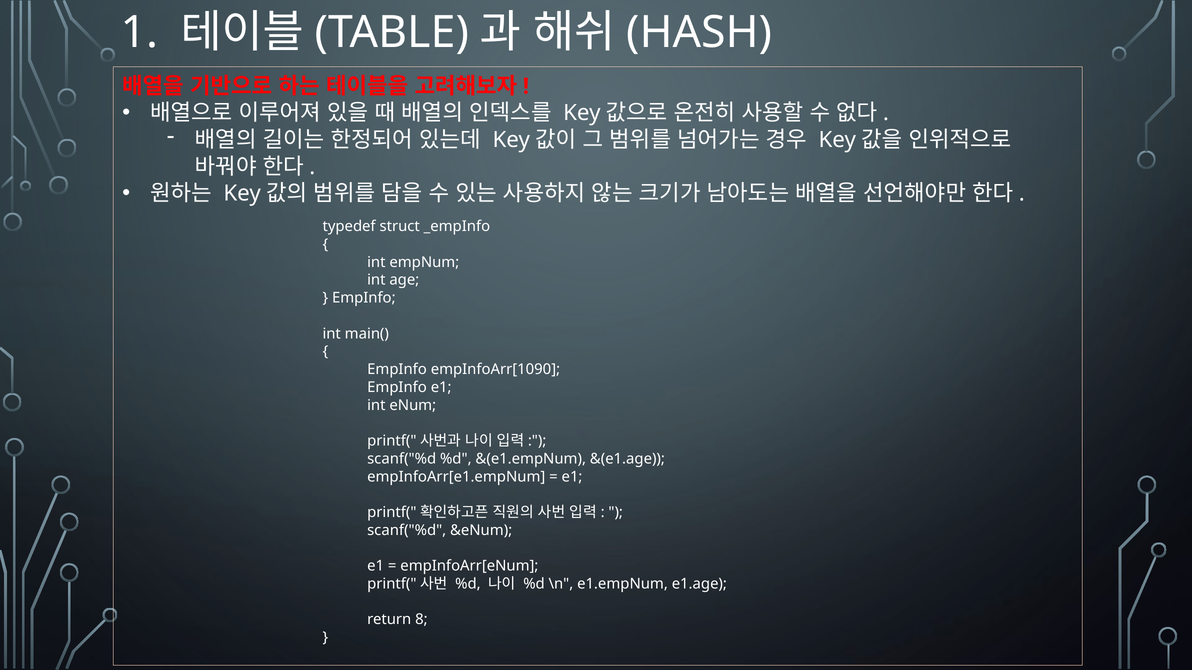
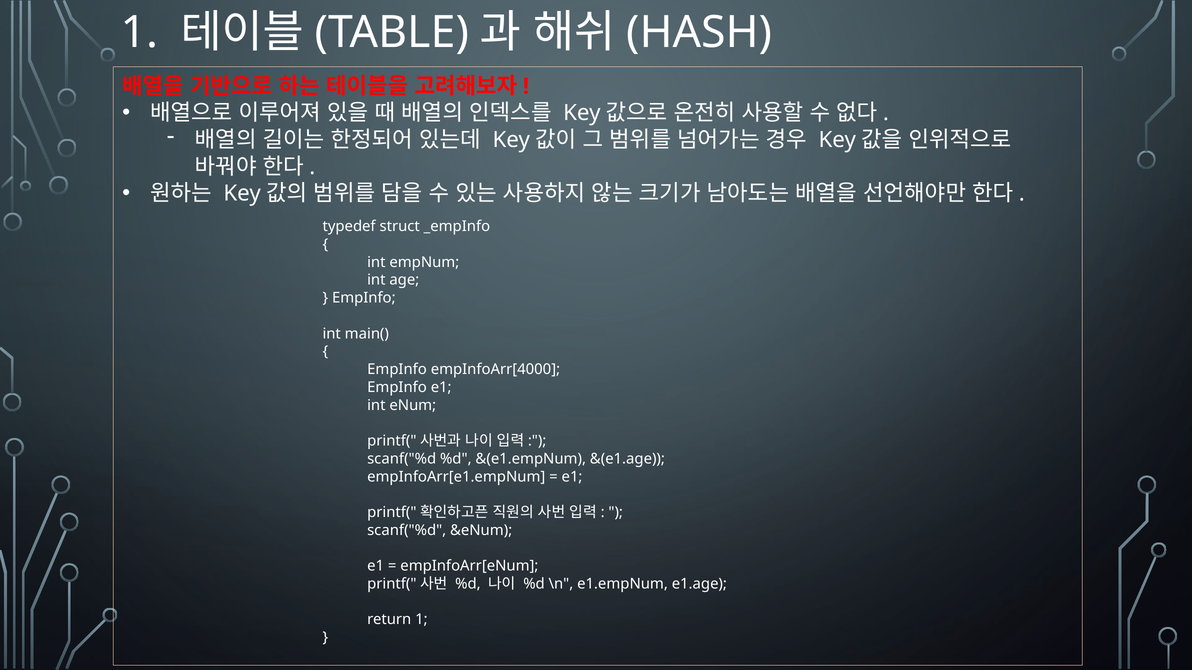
empInfoArr[1090: empInfoArr[1090 -> empInfoArr[4000
return 8: 8 -> 1
